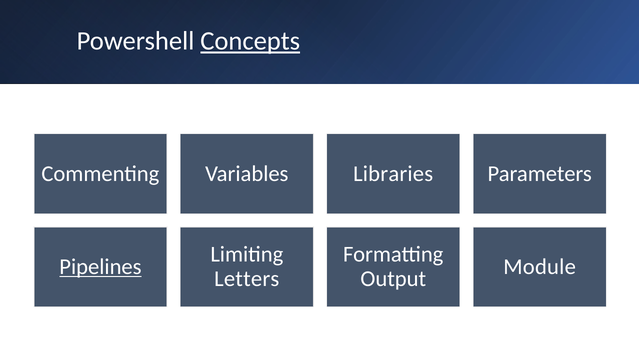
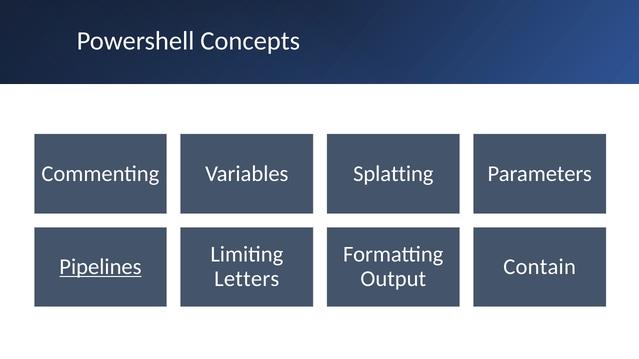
Concepts underline: present -> none
Libraries: Libraries -> Splatting
Module: Module -> Contain
